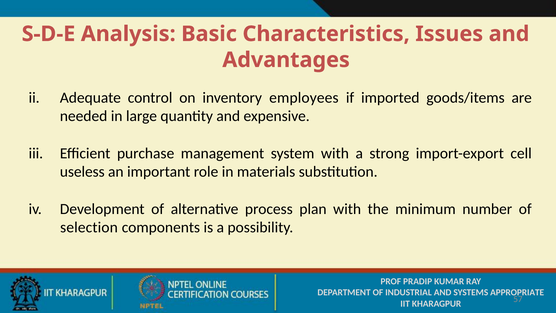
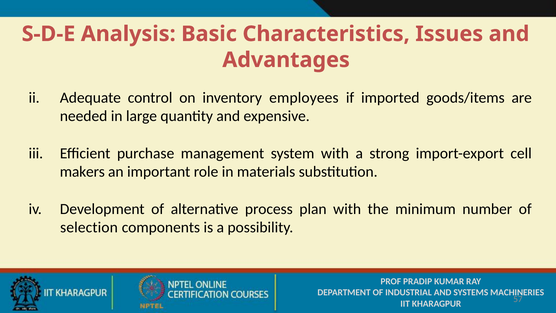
useless: useless -> makers
APPROPRIATE: APPROPRIATE -> MACHINERIES
